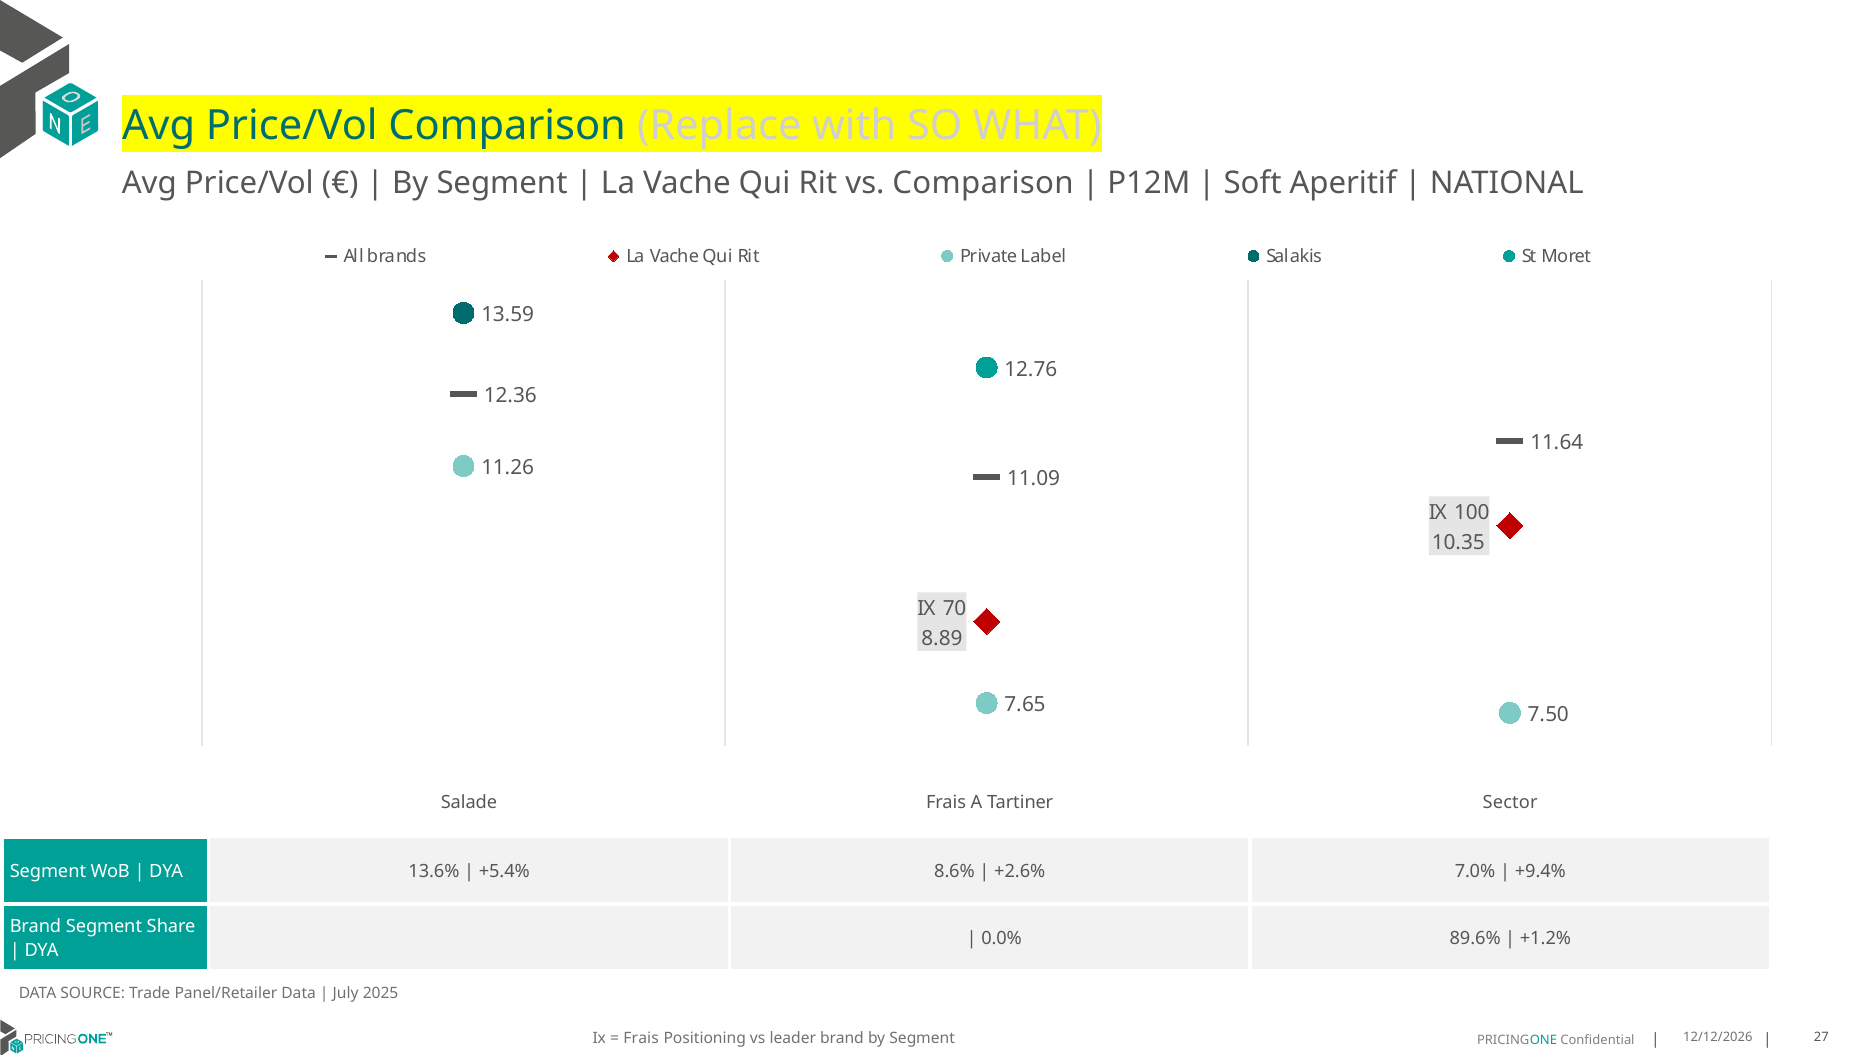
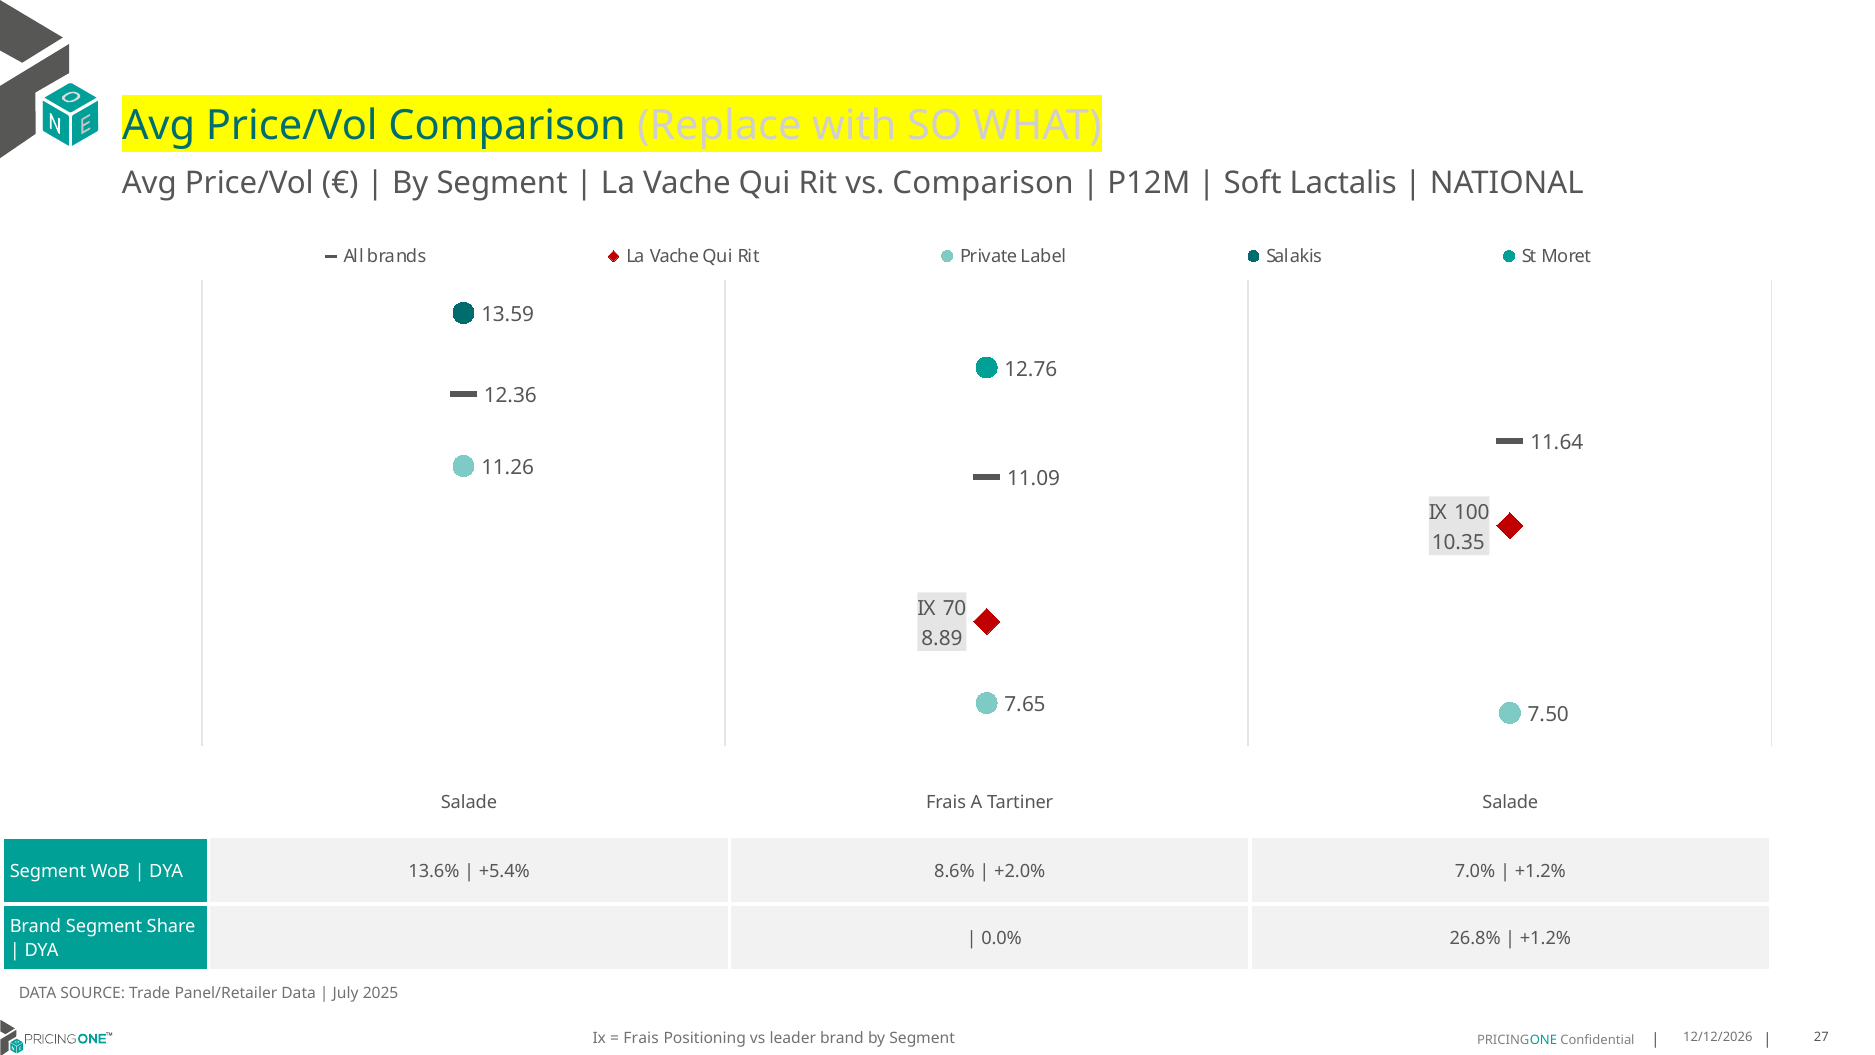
Aperitif: Aperitif -> Lactalis
Tartiner Sector: Sector -> Salade
+2.6%: +2.6% -> +2.0%
+9.4% at (1540, 872): +9.4% -> +1.2%
89.6%: 89.6% -> 26.8%
